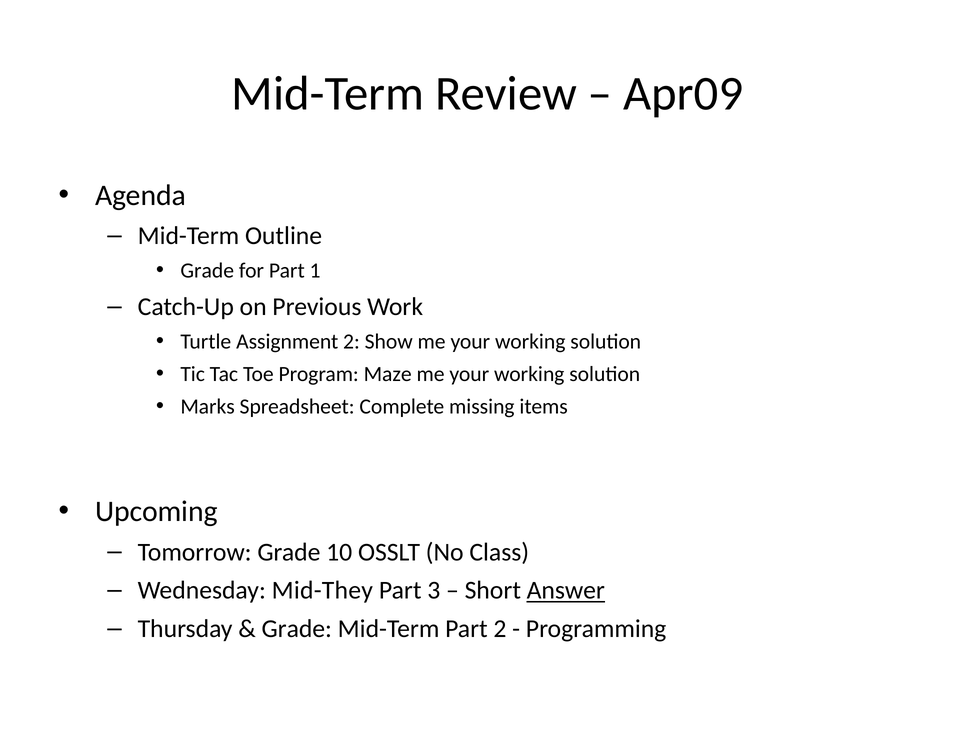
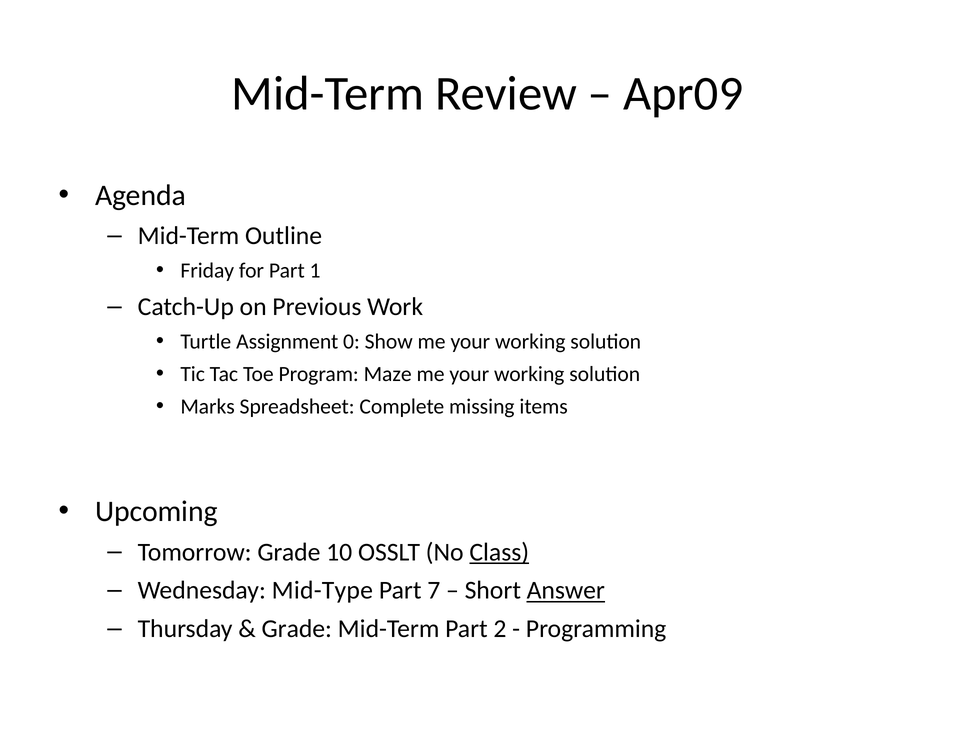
Grade at (207, 271): Grade -> Friday
Assignment 2: 2 -> 0
Class underline: none -> present
Mid-They: Mid-They -> Mid-Type
3: 3 -> 7
